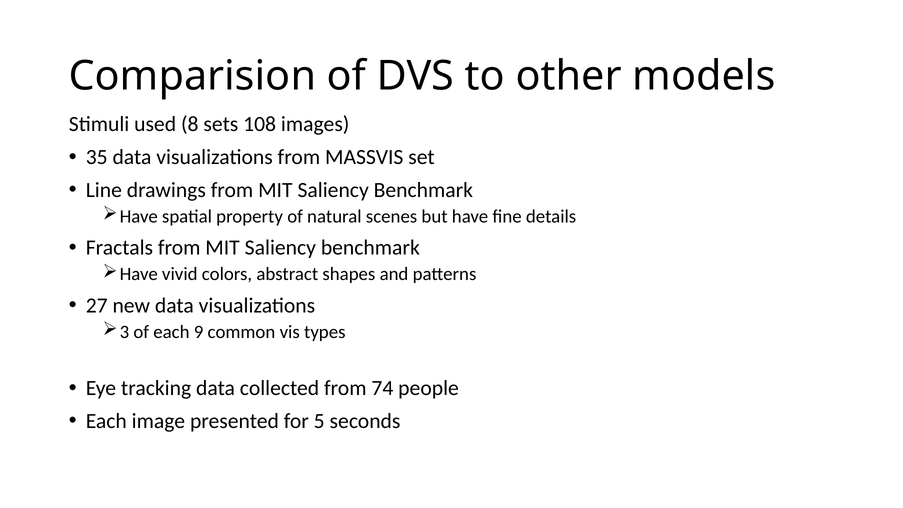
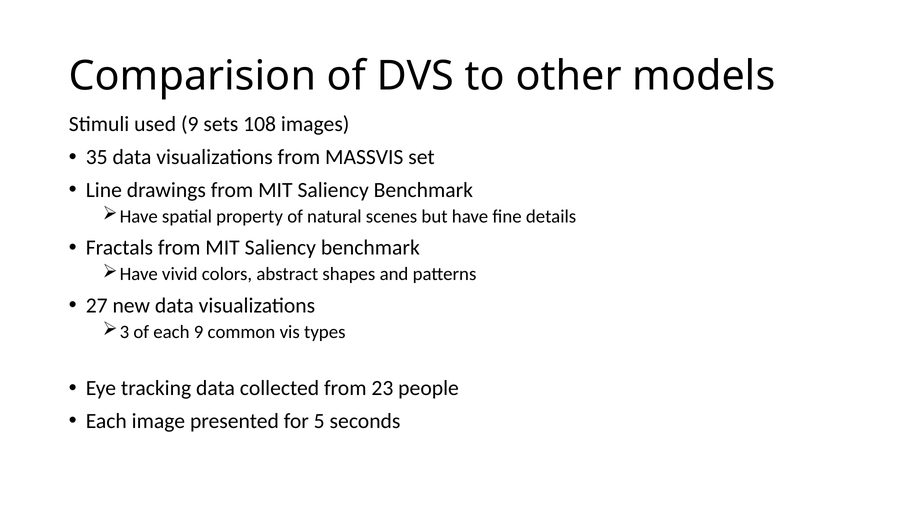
used 8: 8 -> 9
74: 74 -> 23
